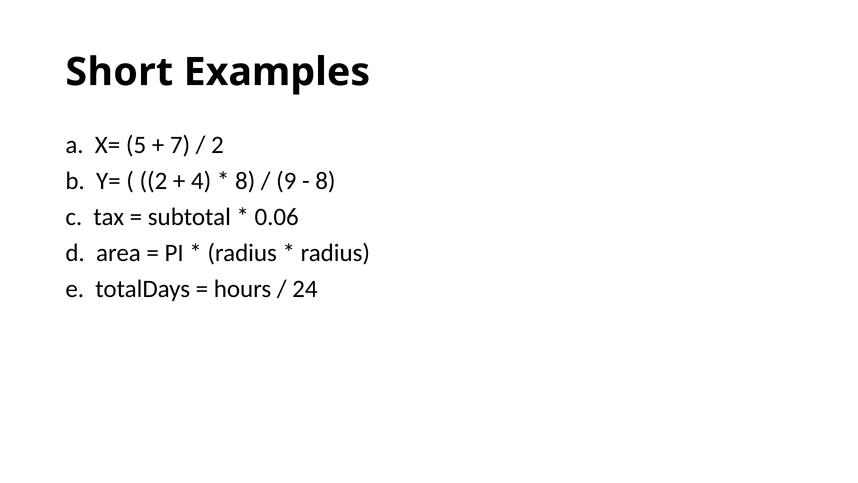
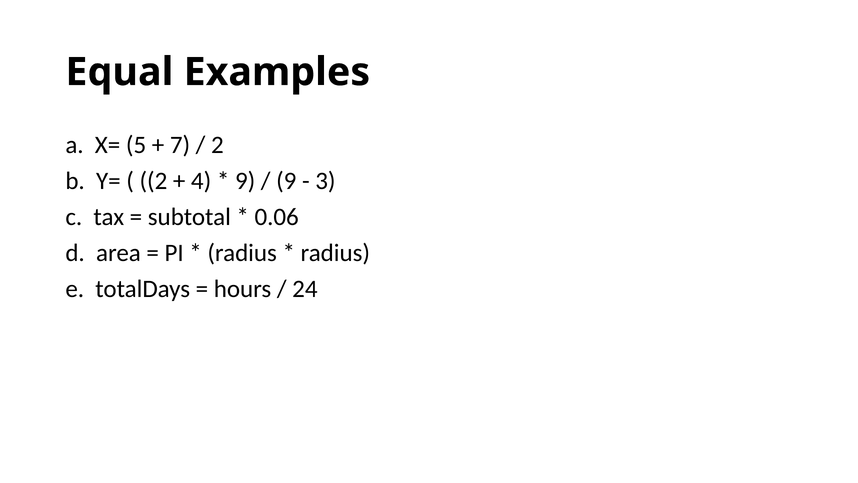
Short: Short -> Equal
8 at (245, 181): 8 -> 9
8 at (325, 181): 8 -> 3
